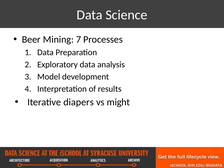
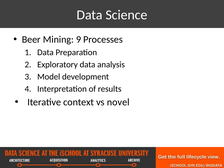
7: 7 -> 9
diapers: diapers -> context
might: might -> novel
